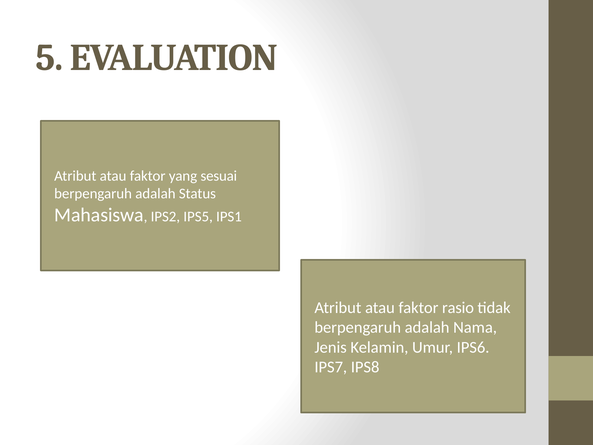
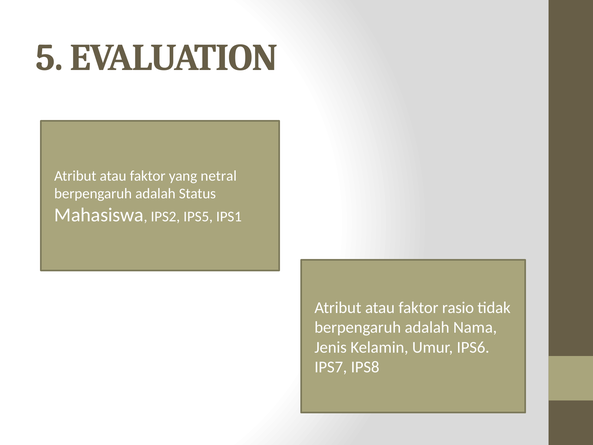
sesuai: sesuai -> netral
